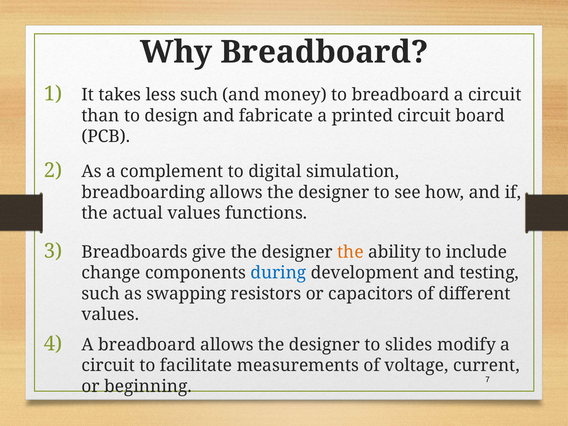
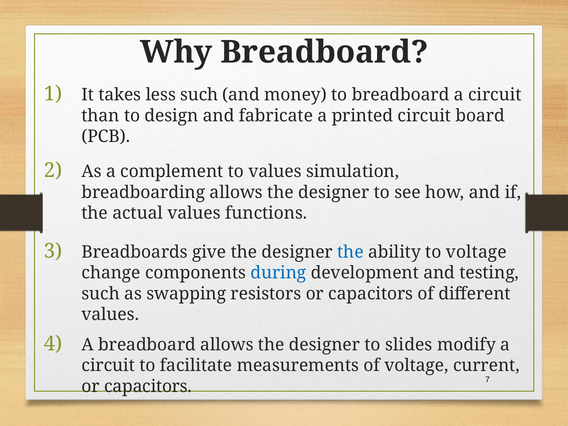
to digital: digital -> values
the at (350, 252) colour: orange -> blue
to include: include -> voltage
beginning at (148, 386): beginning -> capacitors
